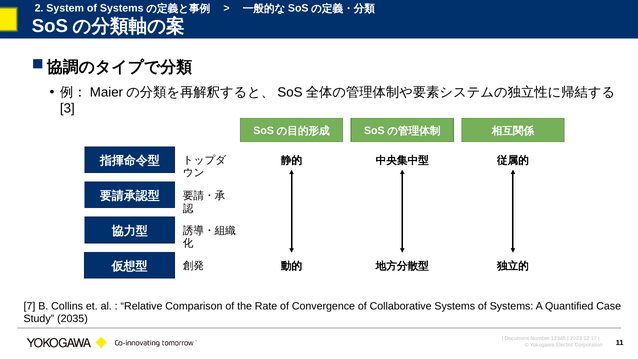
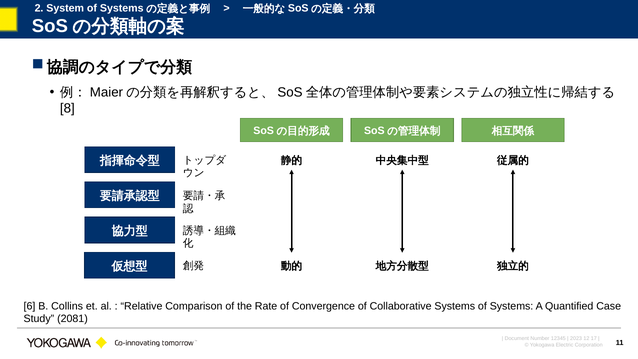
3: 3 -> 8
7: 7 -> 6
2035: 2035 -> 2081
